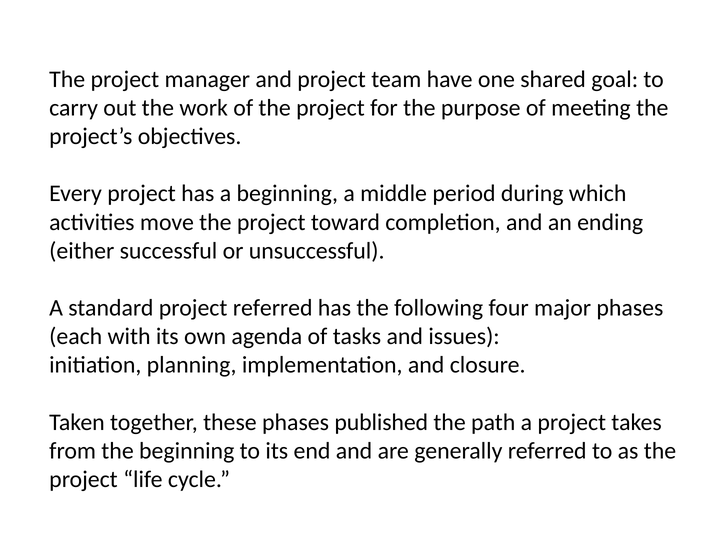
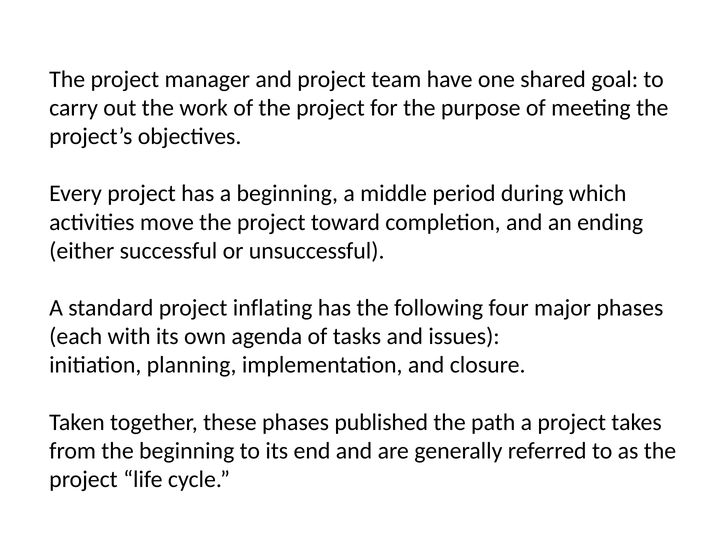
project referred: referred -> inflating
